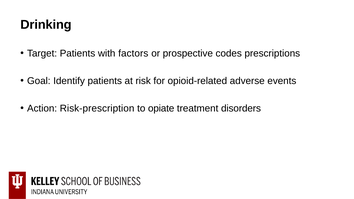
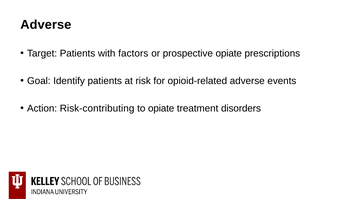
Drinking at (46, 25): Drinking -> Adverse
prospective codes: codes -> opiate
Risk-prescription: Risk-prescription -> Risk-contributing
